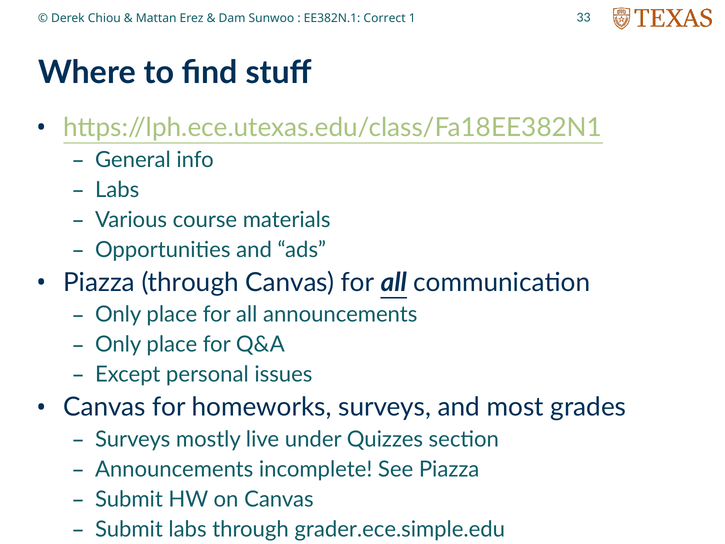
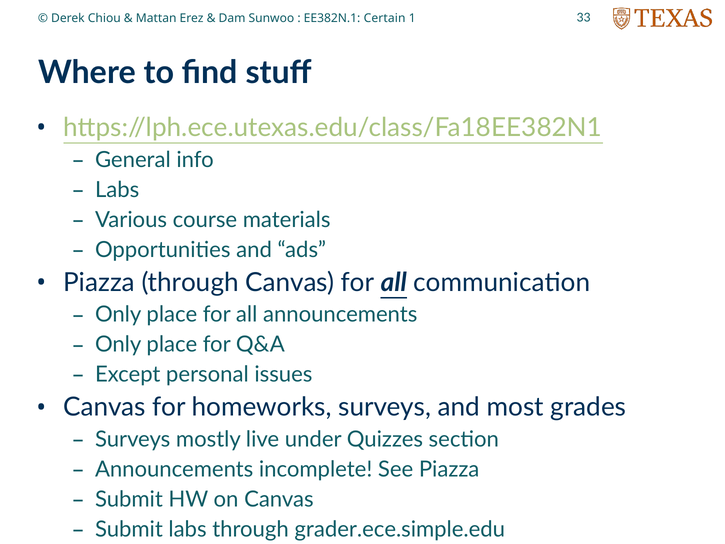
Correct: Correct -> Certain
